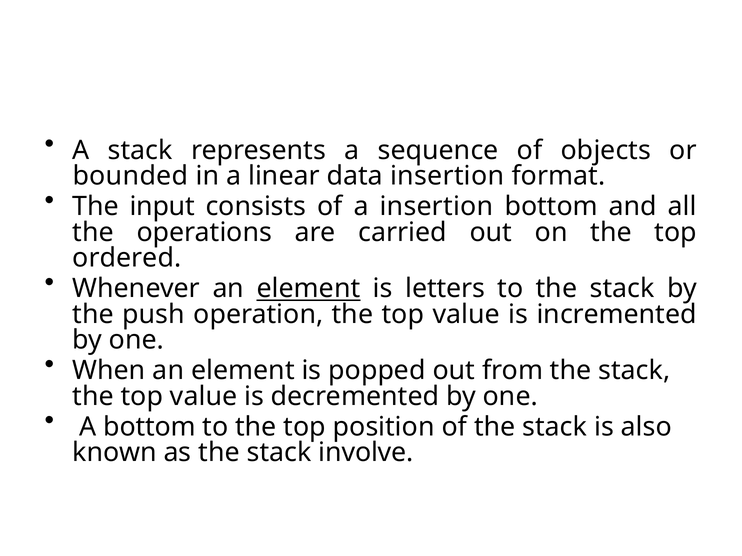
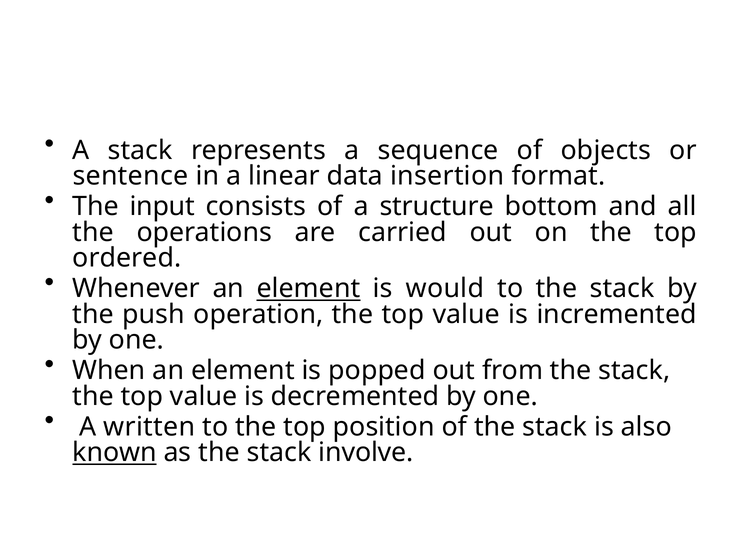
bounded: bounded -> sentence
a insertion: insertion -> structure
letters: letters -> would
A bottom: bottom -> written
known underline: none -> present
